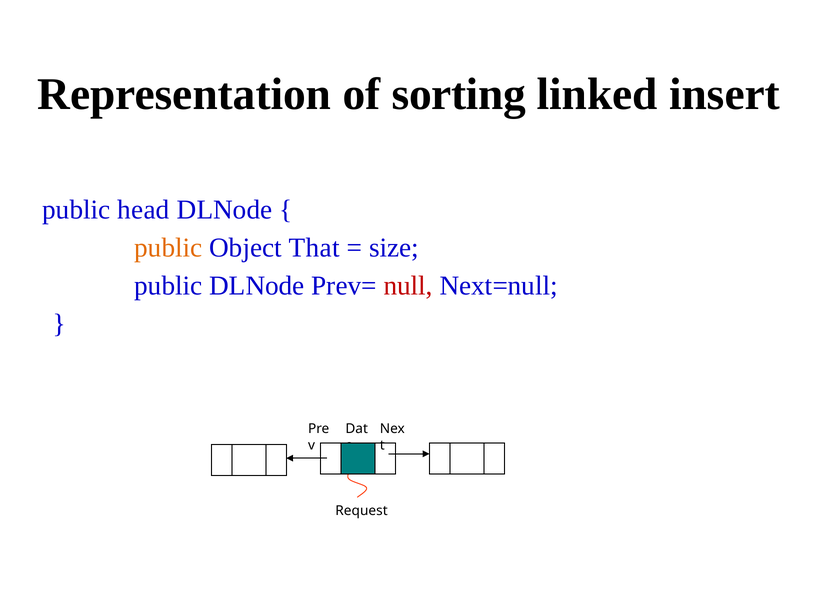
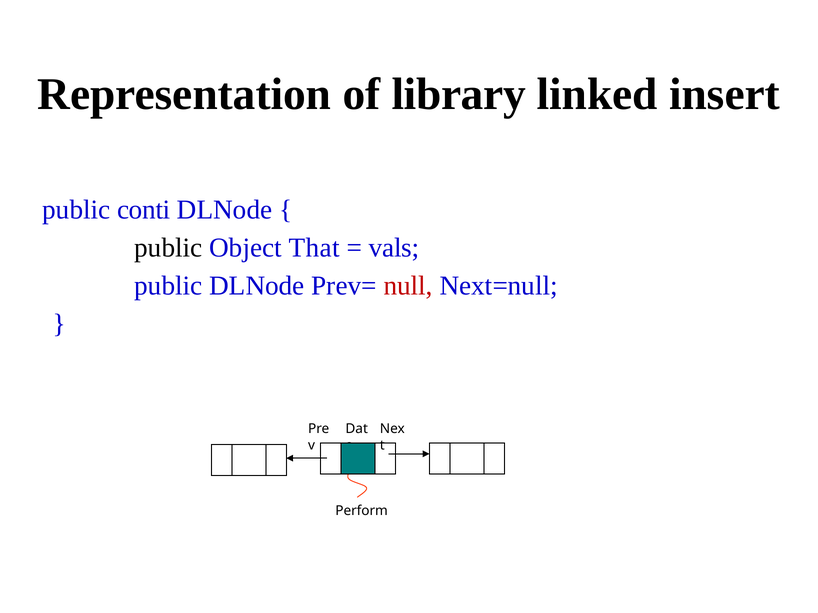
sorting: sorting -> library
head: head -> conti
public at (168, 248) colour: orange -> black
size: size -> vals
Request: Request -> Perform
